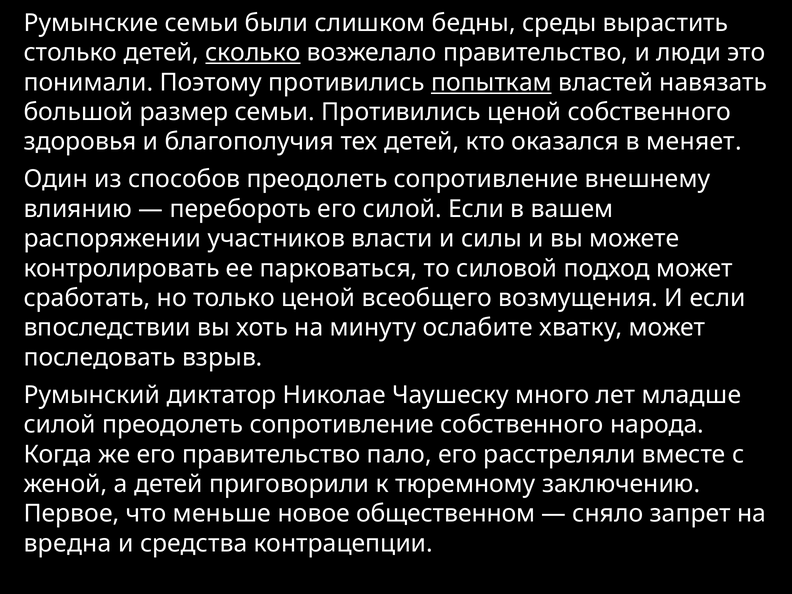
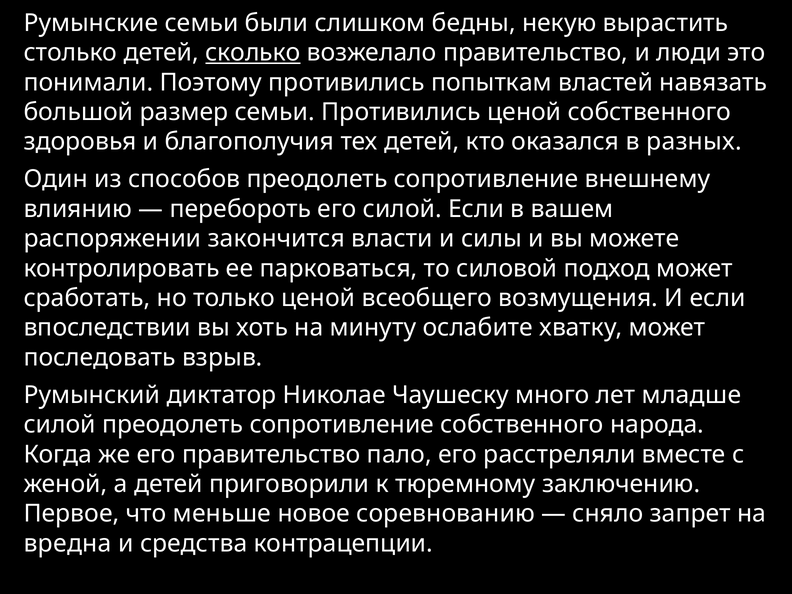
среды: среды -> некую
попыткам underline: present -> none
меняет: меняет -> разных
участников: участников -> закончится
общественном: общественном -> соревнованию
